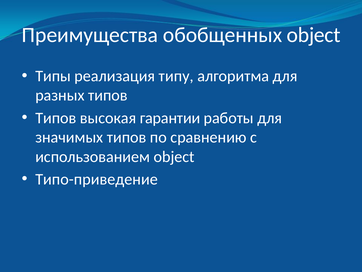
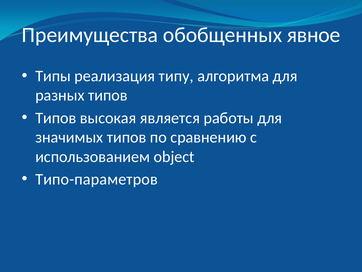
обобщенных object: object -> явное
гарантии: гарантии -> является
Типо-приведение: Типо-приведение -> Типо-параметров
